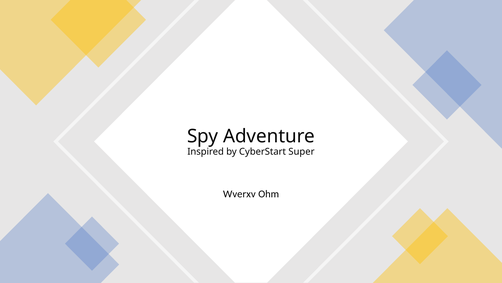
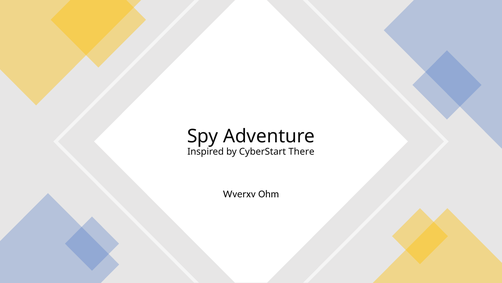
Super: Super -> There
